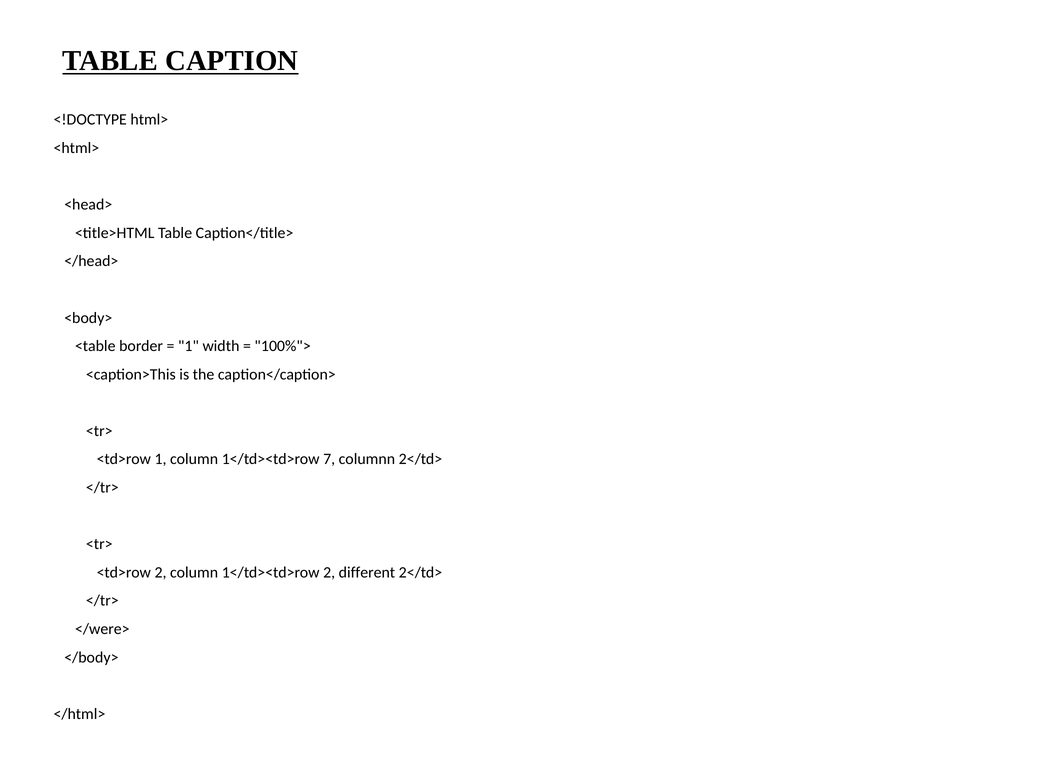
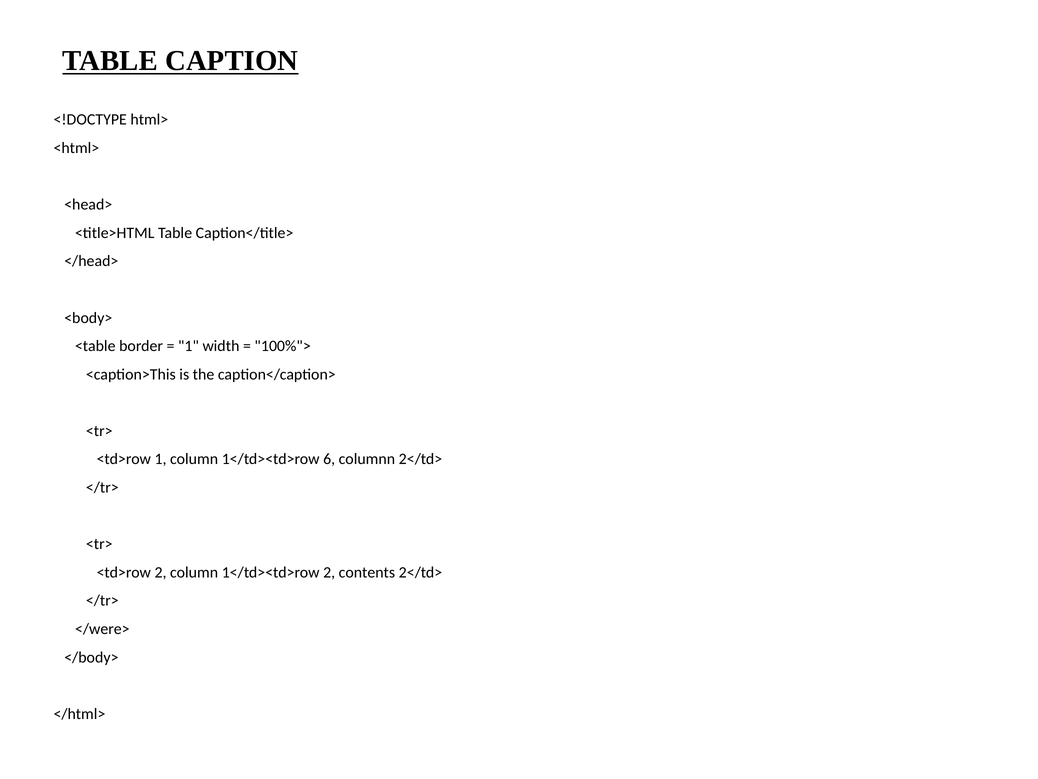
7: 7 -> 6
different: different -> contents
